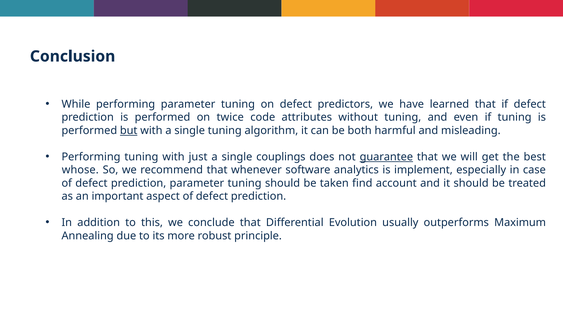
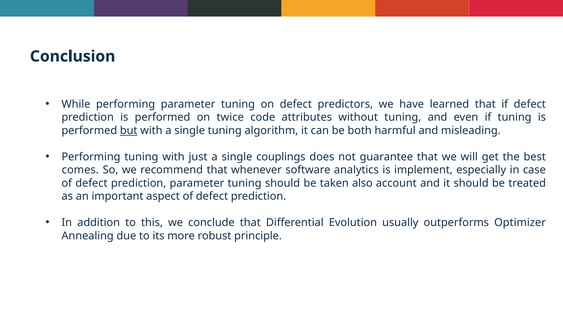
guarantee underline: present -> none
whose: whose -> comes
find: find -> also
Maximum: Maximum -> Optimizer
